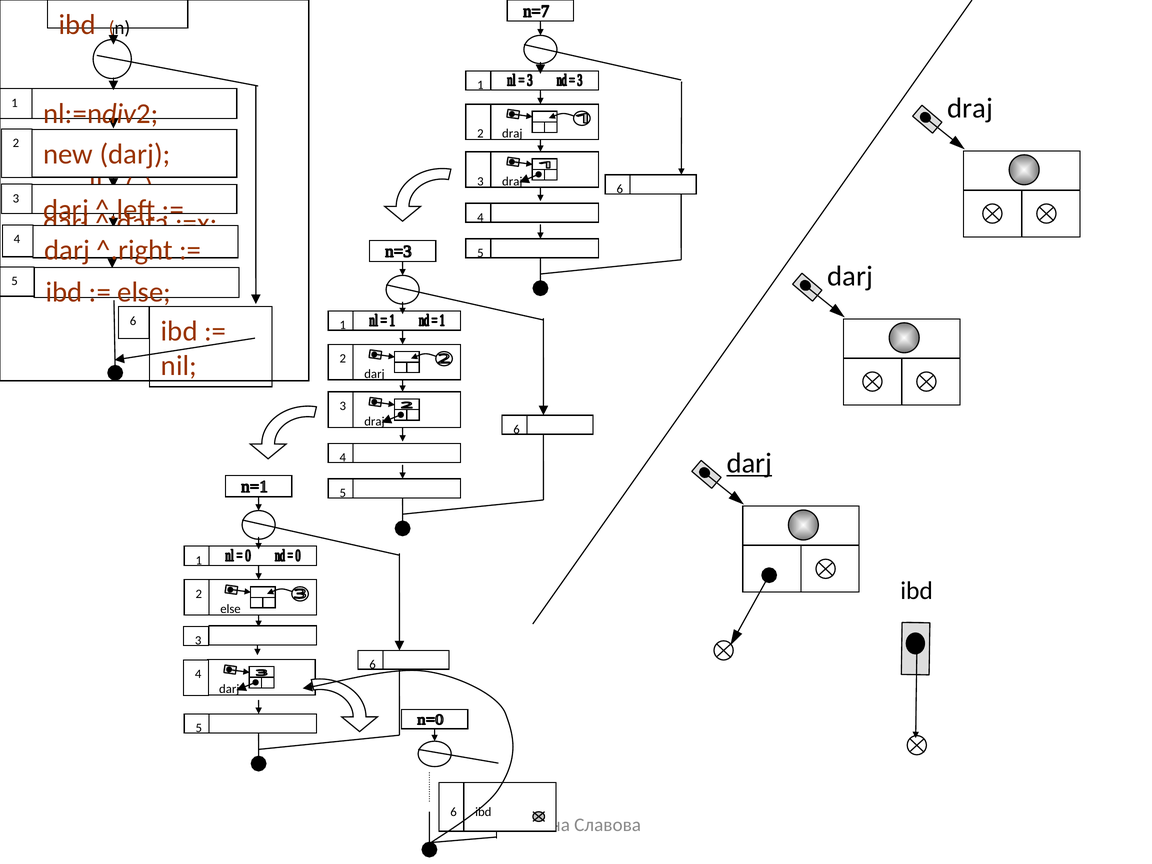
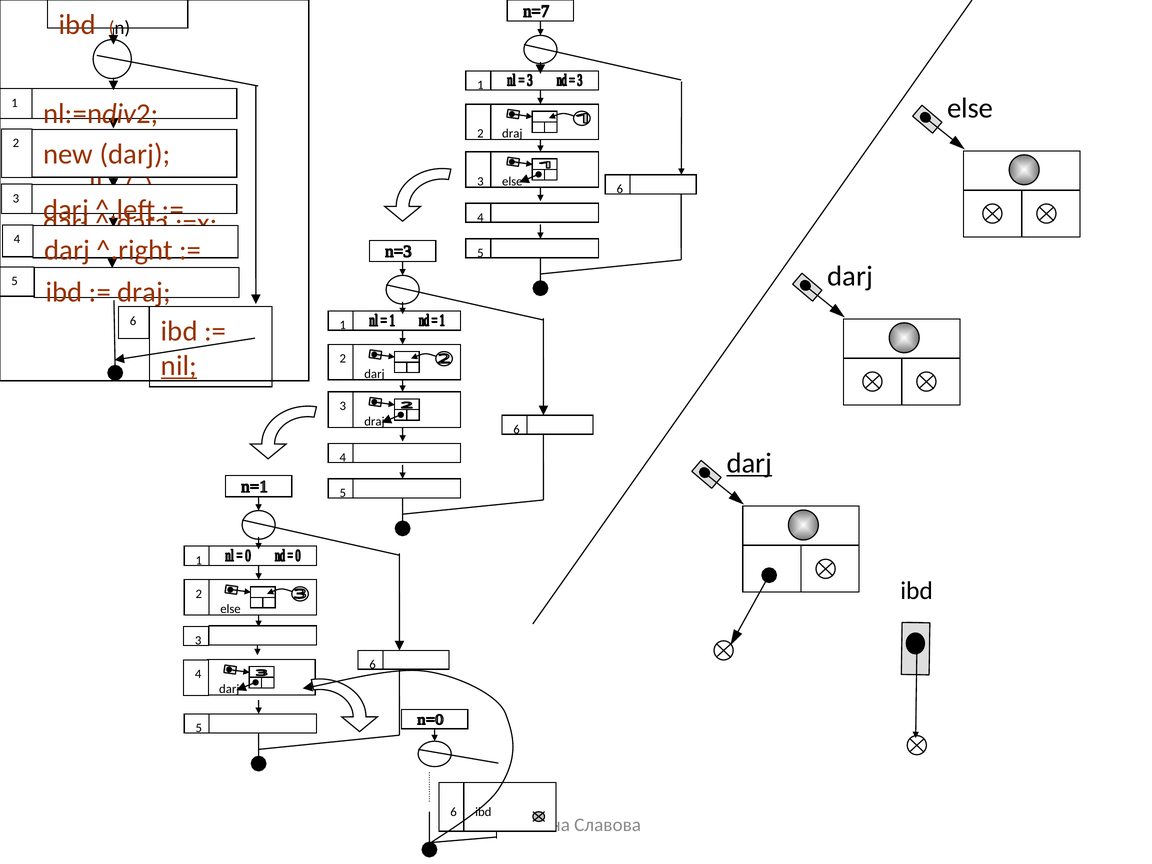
draj at (970, 108): draj -> else
draj at (512, 181): draj -> else
else at (144, 292): else -> draj
nil underline: none -> present
